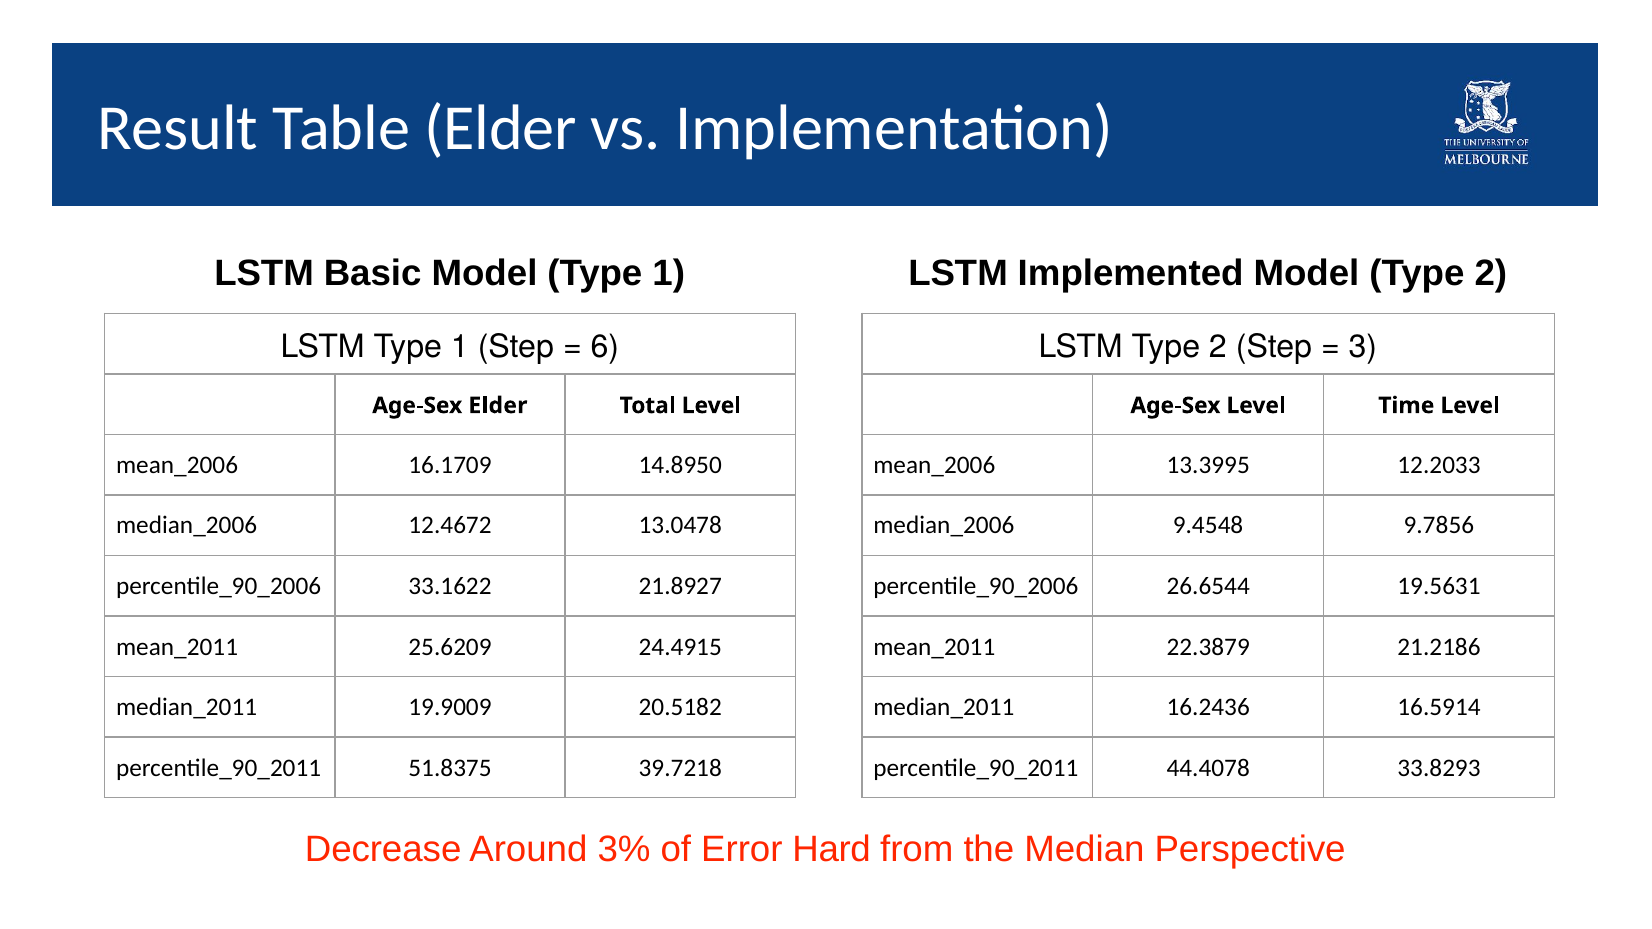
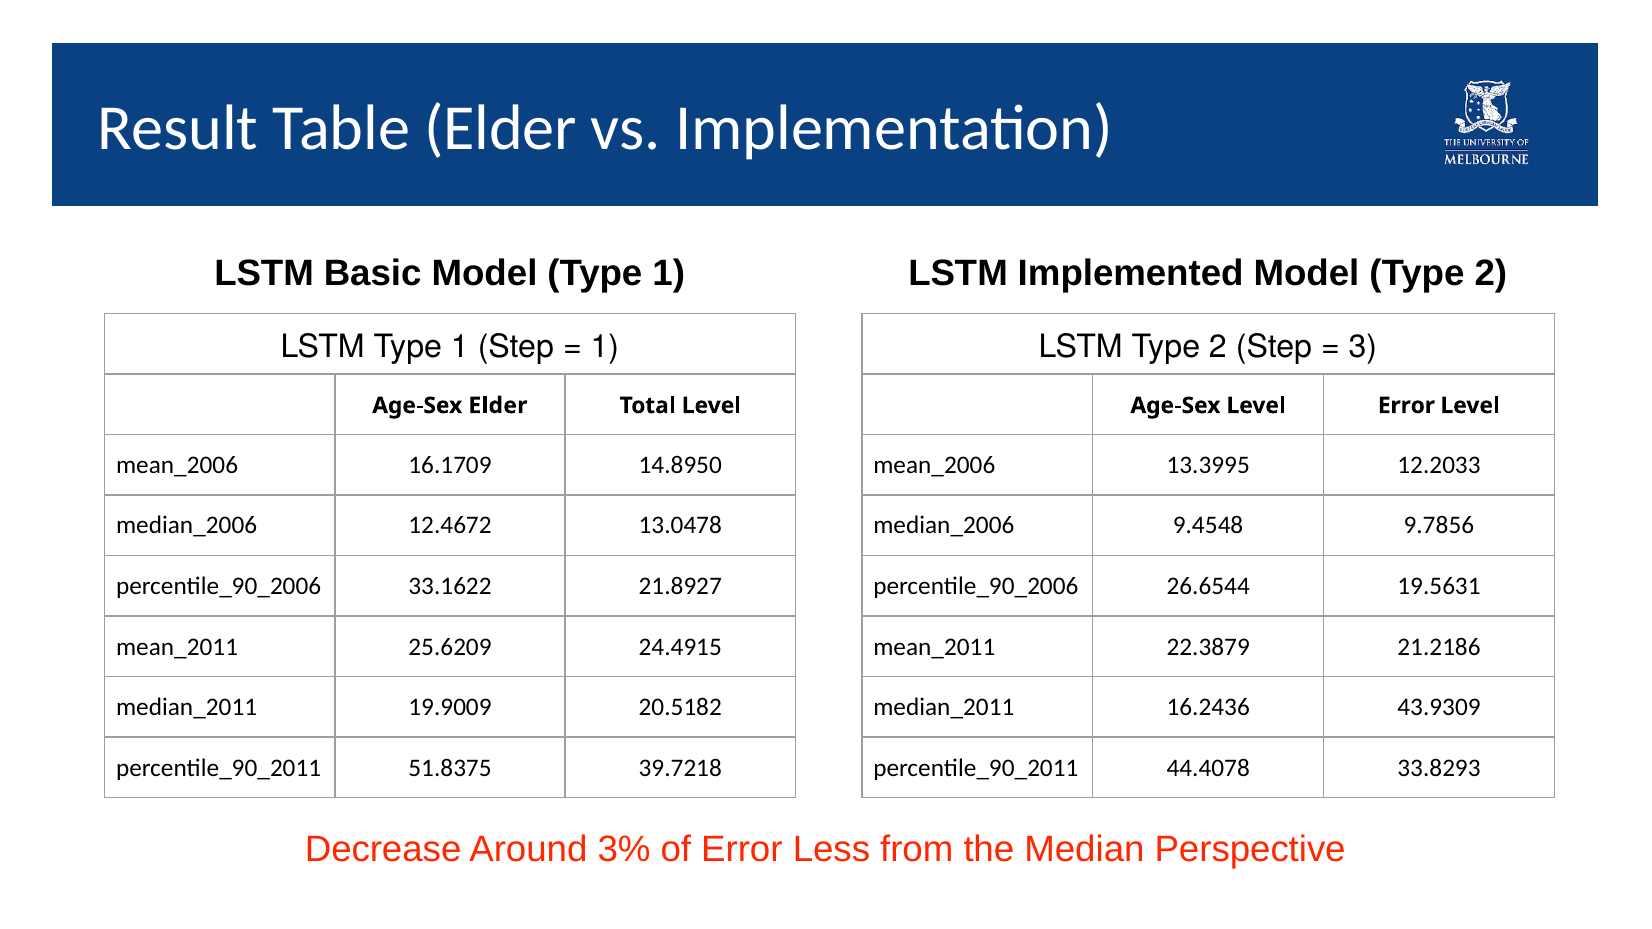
6 at (605, 347): 6 -> 1
Level Time: Time -> Error
16.5914: 16.5914 -> 43.9309
Hard: Hard -> Less
